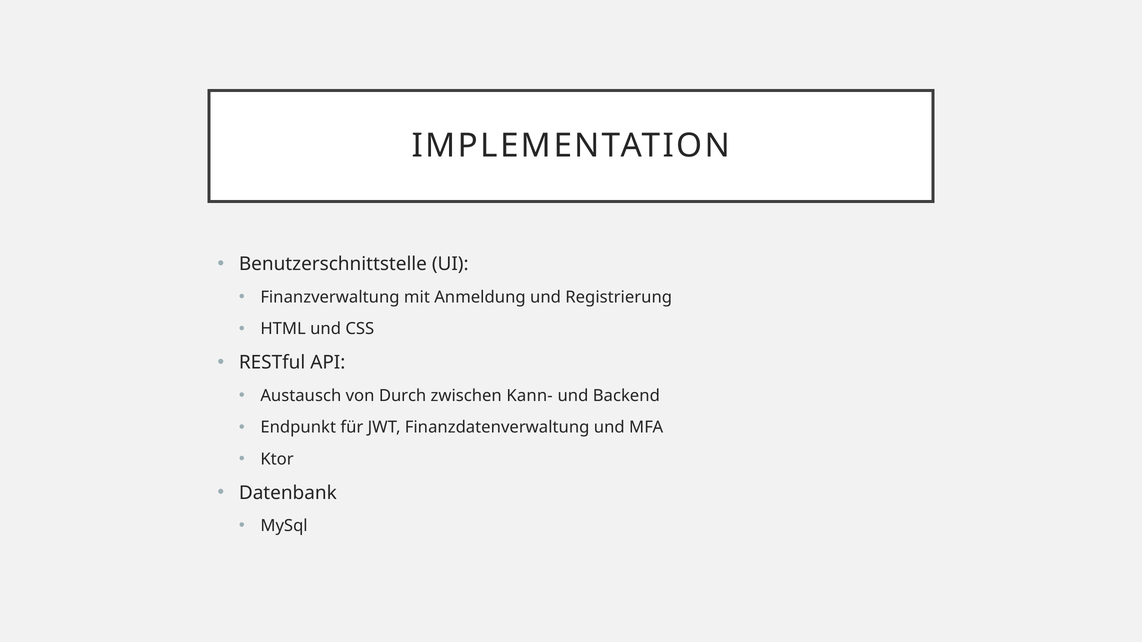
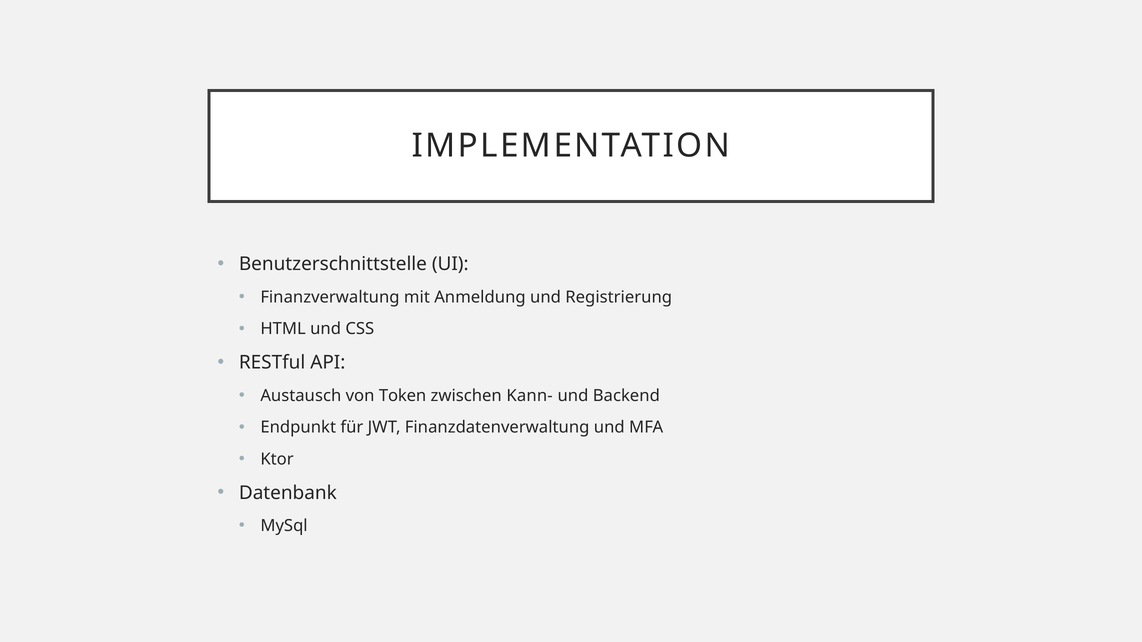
Durch: Durch -> Token
